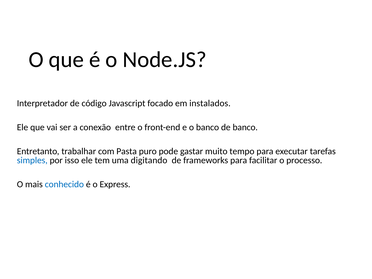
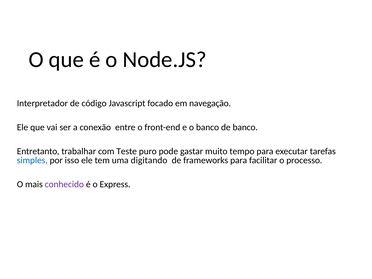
instalados: instalados -> navegação
Pasta: Pasta -> Teste
conhecido colour: blue -> purple
